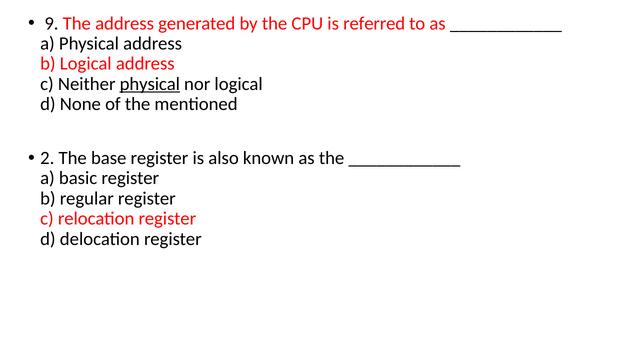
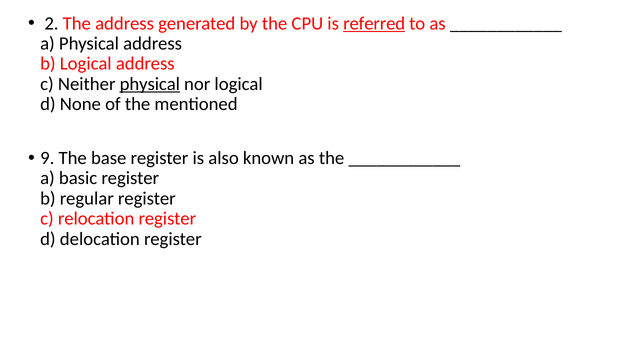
9: 9 -> 2
referred underline: none -> present
2: 2 -> 9
